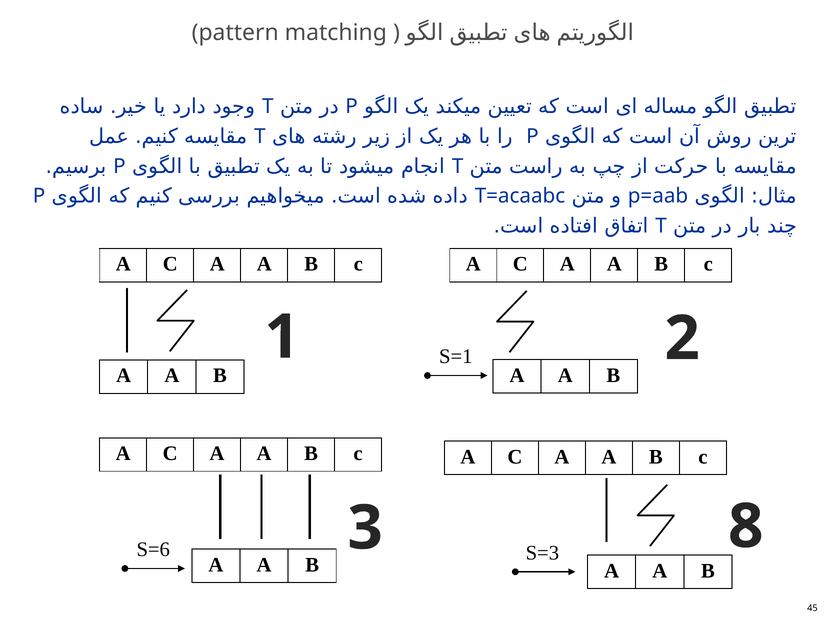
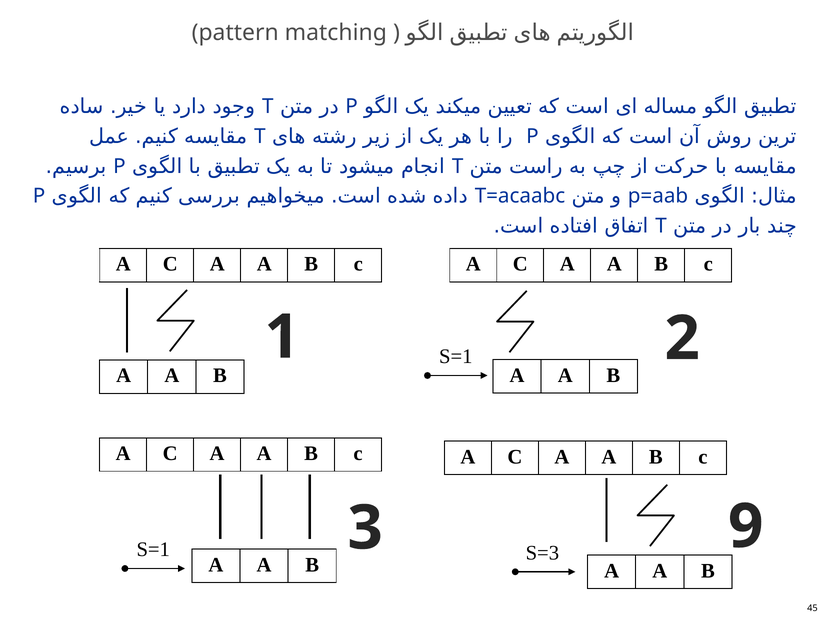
8: 8 -> 9
S=6 at (153, 550): S=6 -> S=1
